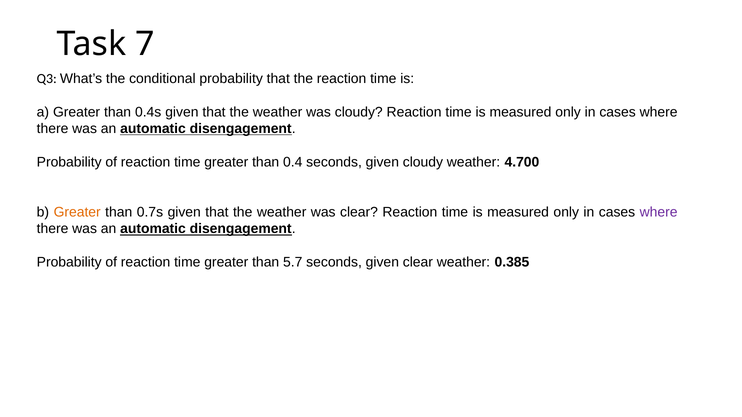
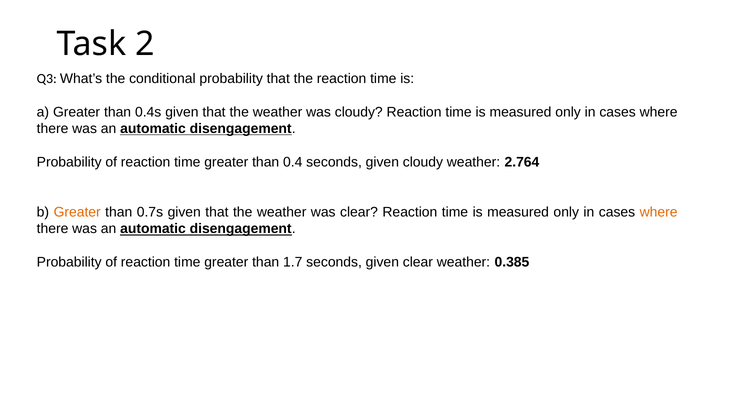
7: 7 -> 2
4.700: 4.700 -> 2.764
where at (659, 212) colour: purple -> orange
5.7: 5.7 -> 1.7
